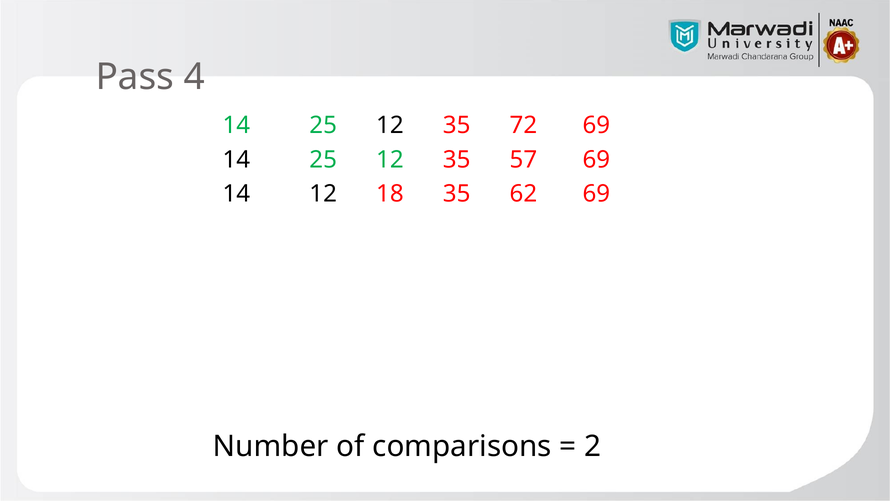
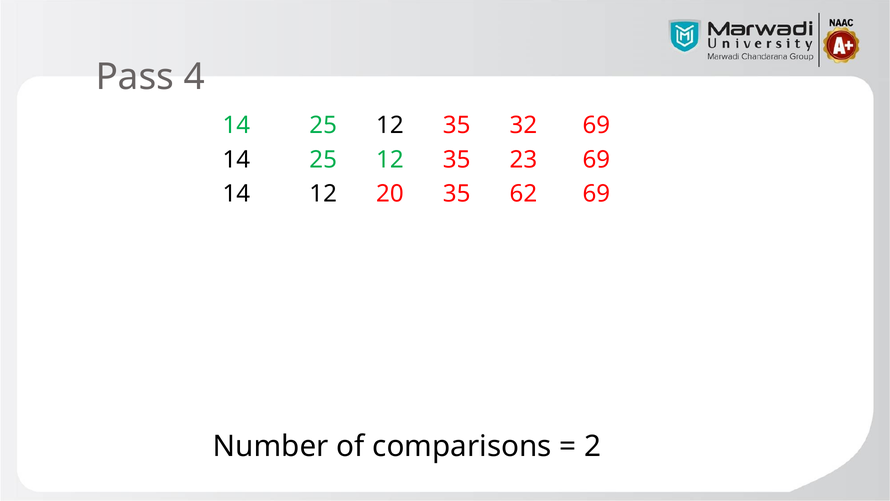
72: 72 -> 32
57: 57 -> 23
18: 18 -> 20
